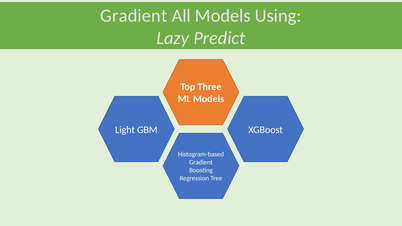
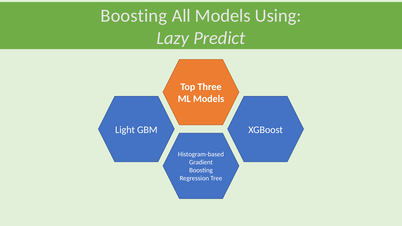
Gradient at (134, 16): Gradient -> Boosting
